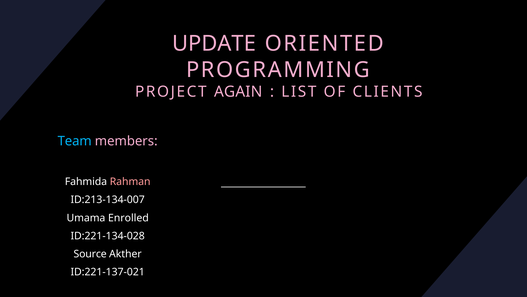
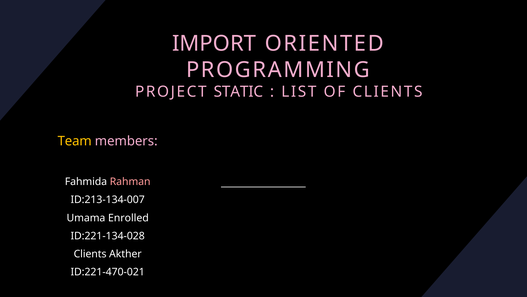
UPDATE: UPDATE -> IMPORT
AGAIN: AGAIN -> STATIC
Team colour: light blue -> yellow
Source at (90, 254): Source -> Clients
ID:221-137-021: ID:221-137-021 -> ID:221-470-021
